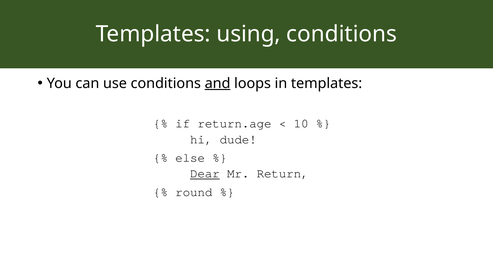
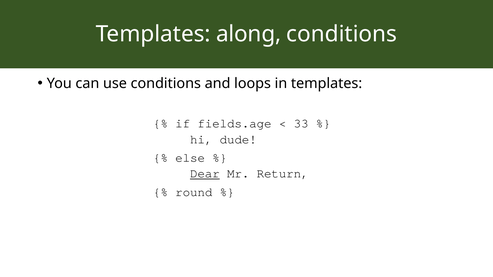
using: using -> along
and underline: present -> none
return.age: return.age -> fields.age
10: 10 -> 33
